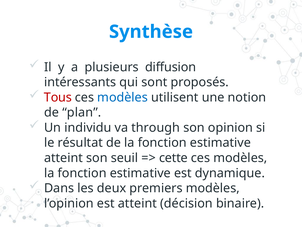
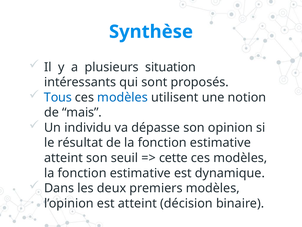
diffusion: diffusion -> situation
Tous colour: red -> blue
plan: plan -> mais
through: through -> dépasse
